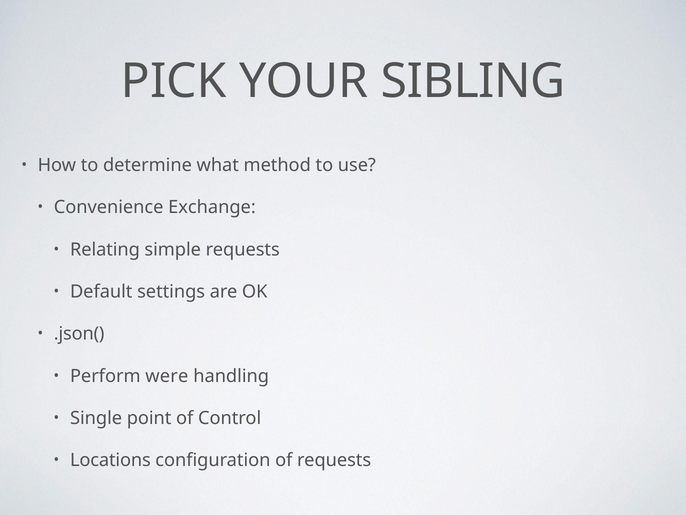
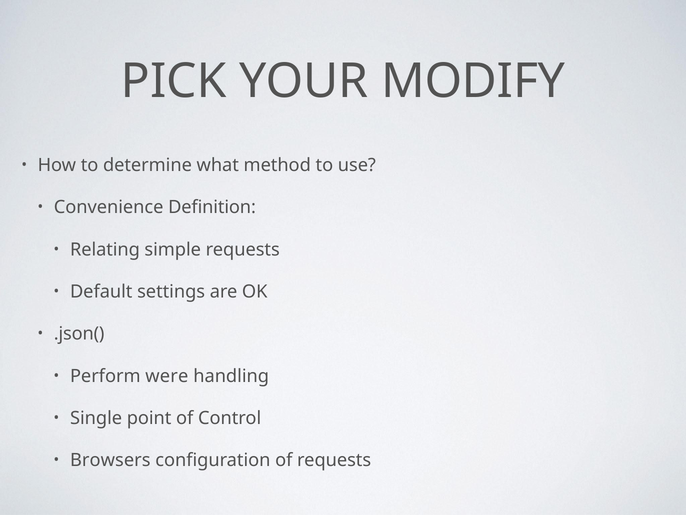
SIBLING: SIBLING -> MODIFY
Exchange: Exchange -> Definition
Locations: Locations -> Browsers
